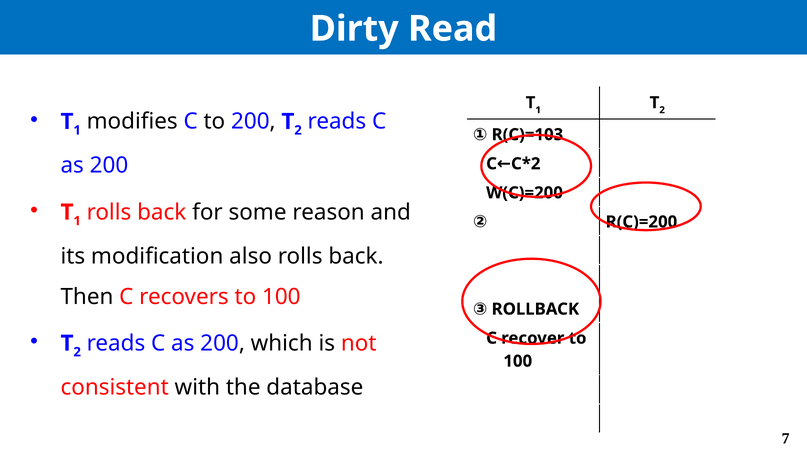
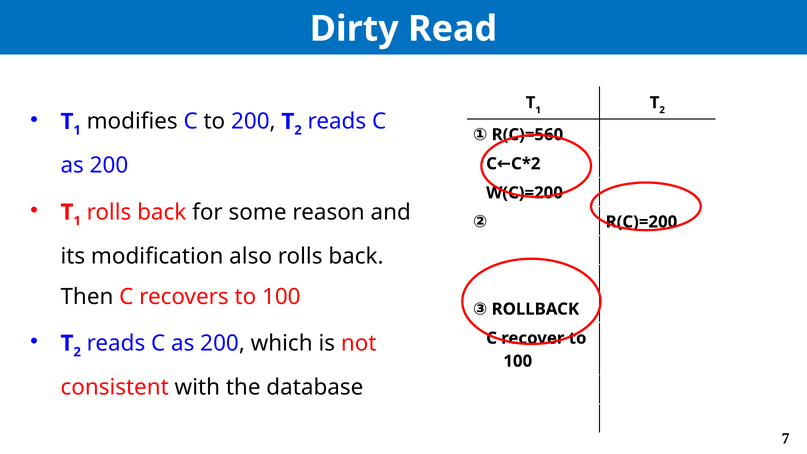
R(C)=103: R(C)=103 -> R(C)=560
